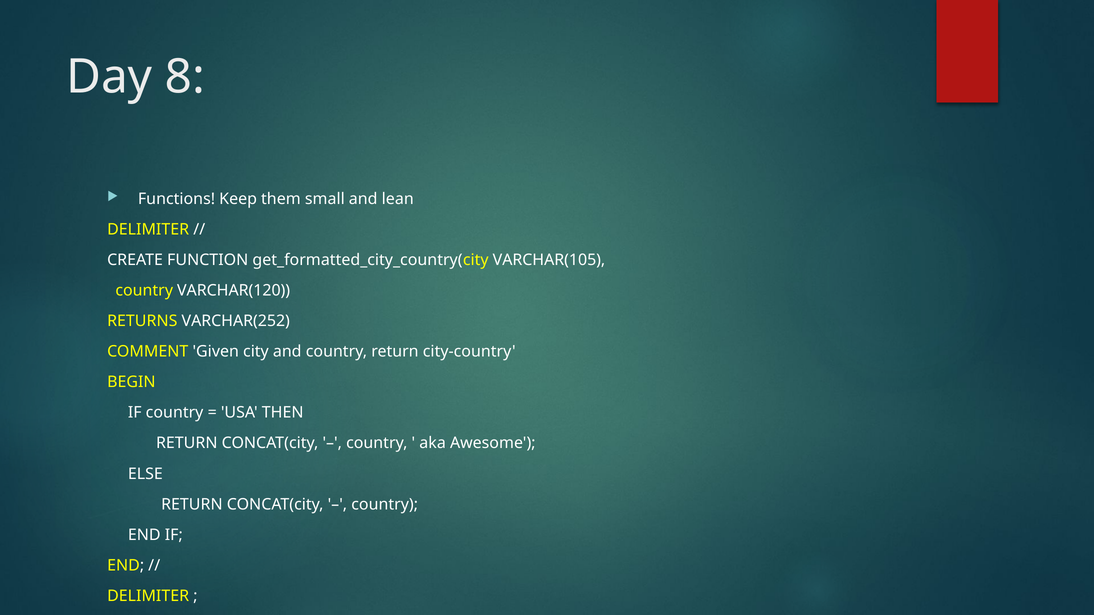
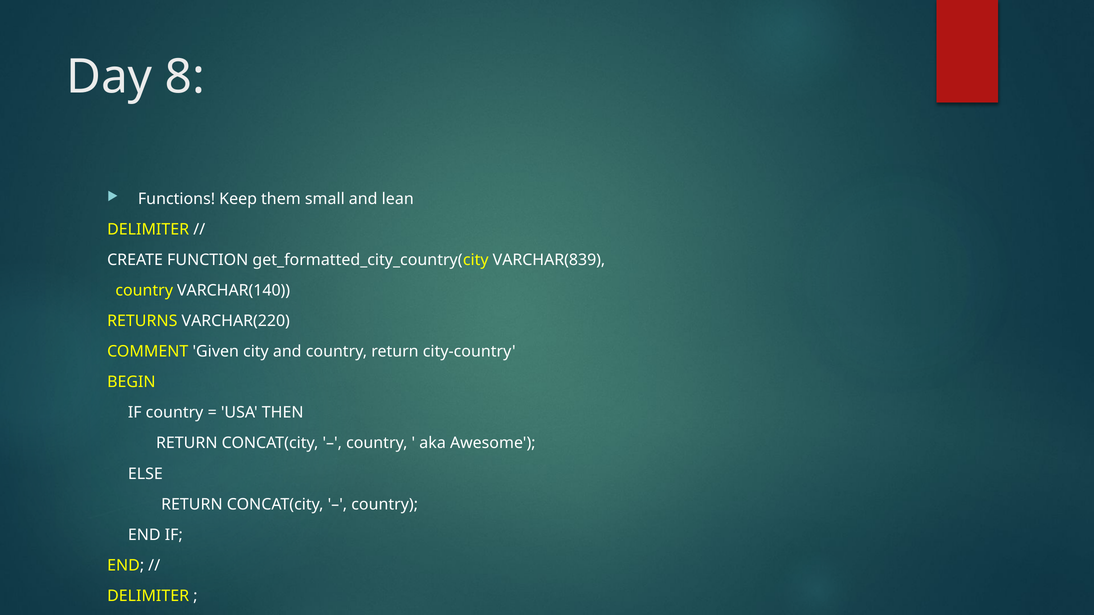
VARCHAR(105: VARCHAR(105 -> VARCHAR(839
VARCHAR(120: VARCHAR(120 -> VARCHAR(140
VARCHAR(252: VARCHAR(252 -> VARCHAR(220
